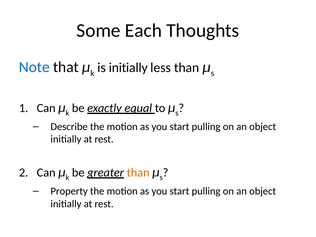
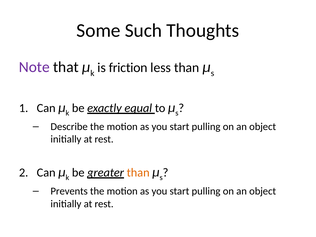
Each: Each -> Such
Note colour: blue -> purple
is initially: initially -> friction
Property: Property -> Prevents
